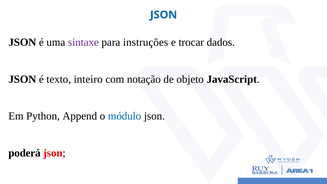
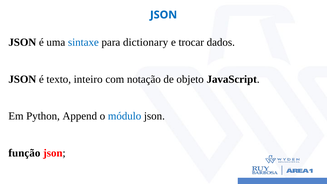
sintaxe colour: purple -> blue
instruções: instruções -> dictionary
poderá: poderá -> função
